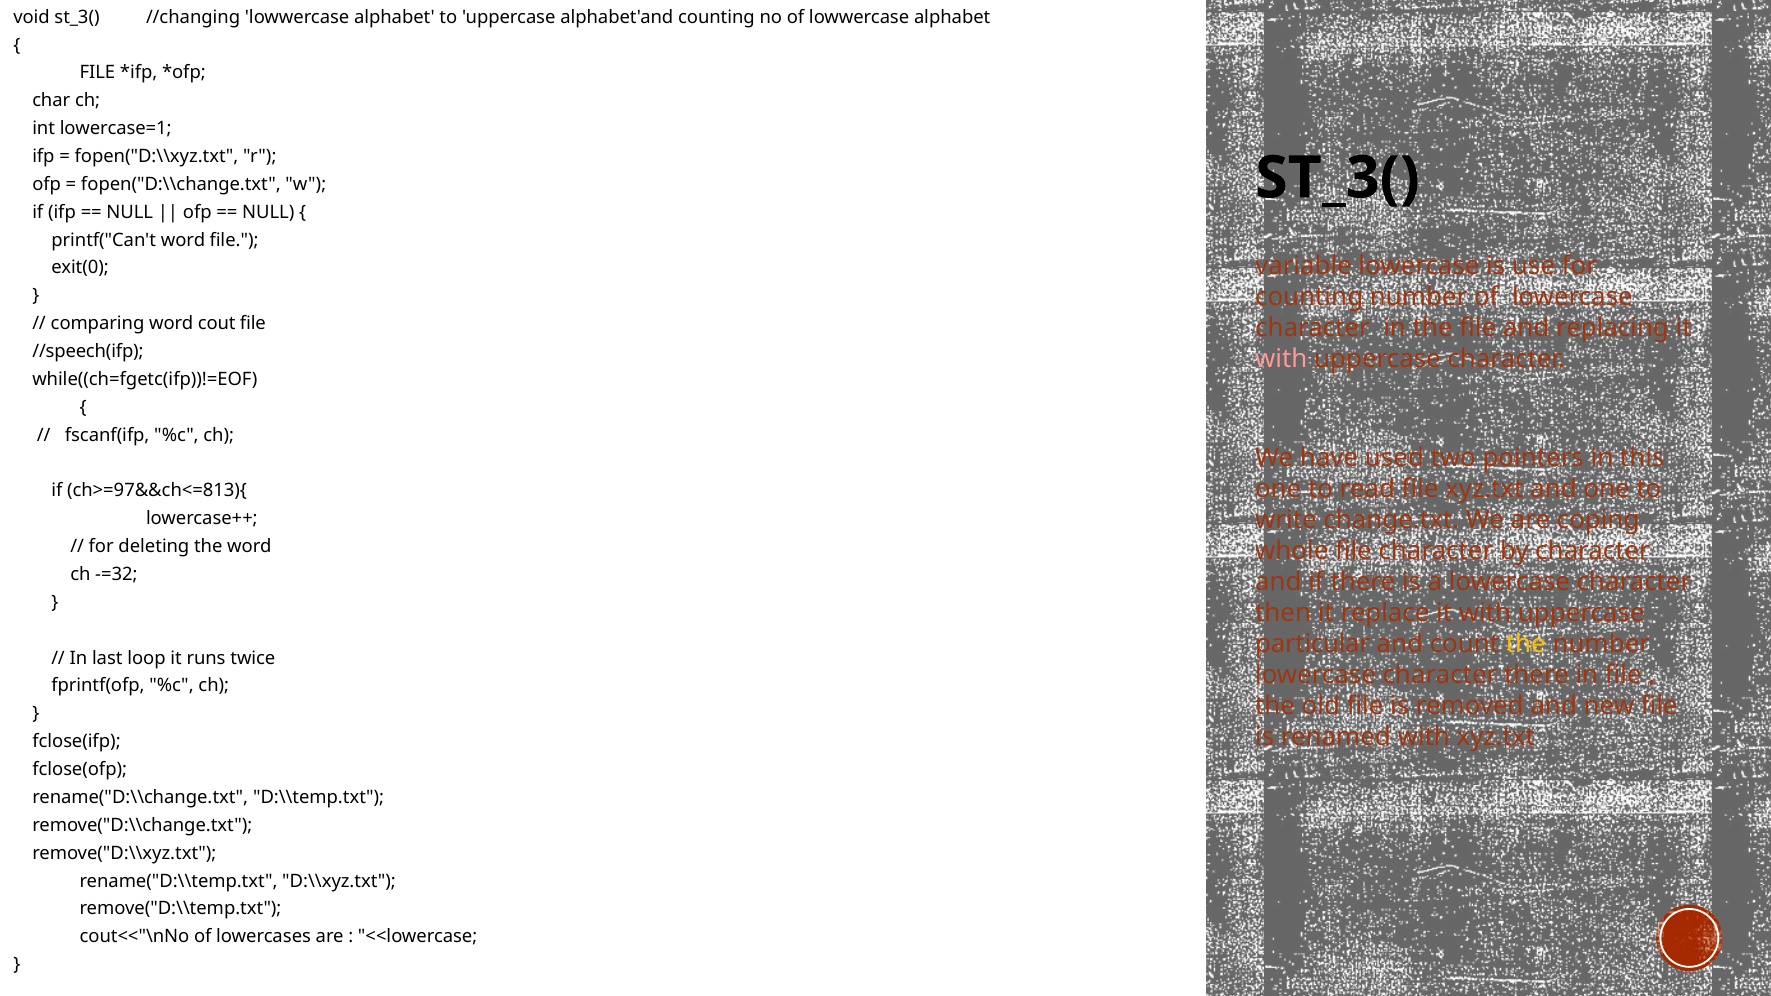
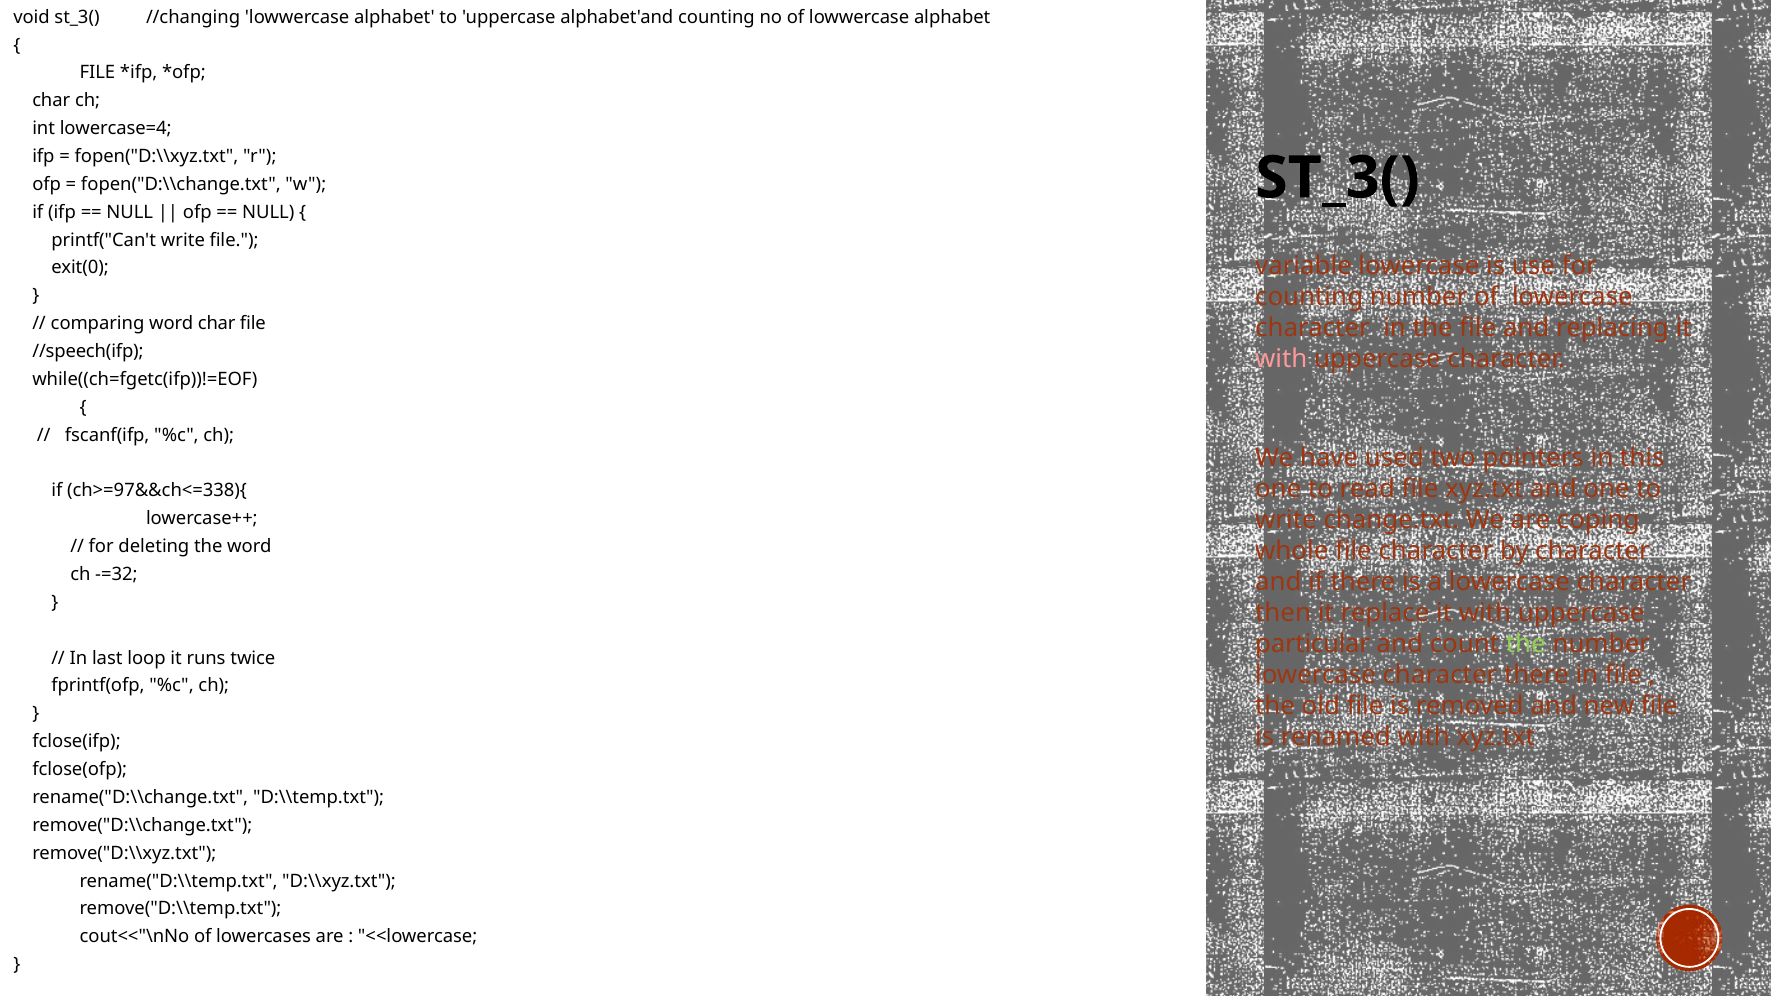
lowercase=1: lowercase=1 -> lowercase=4
printf("Can't word: word -> write
word cout: cout -> char
ch>=97&&ch<=813){: ch>=97&&ch<=813){ -> ch>=97&&ch<=338){
the at (1526, 644) colour: yellow -> light green
